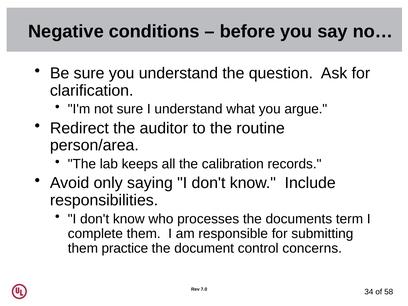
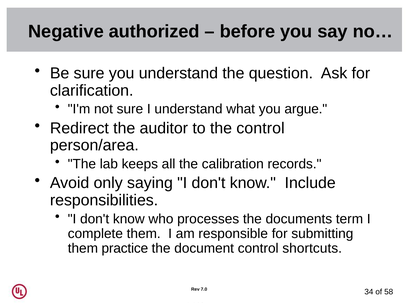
conditions: conditions -> authorized
the routine: routine -> control
concerns: concerns -> shortcuts
